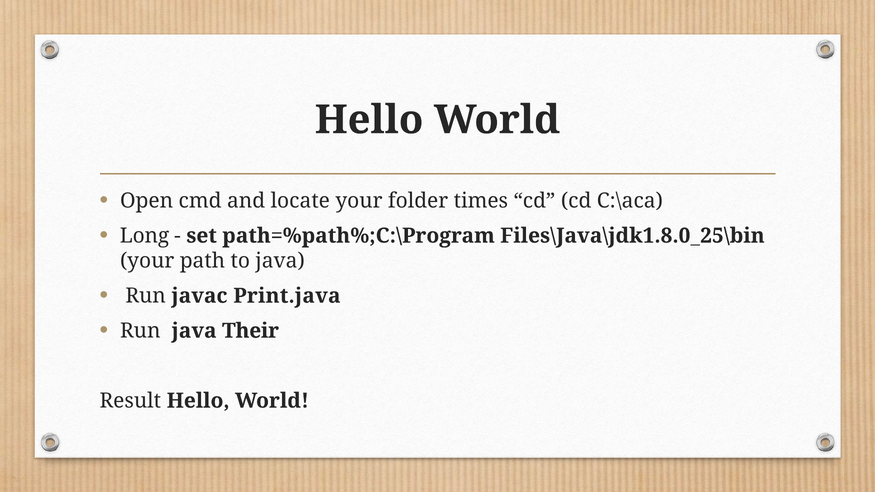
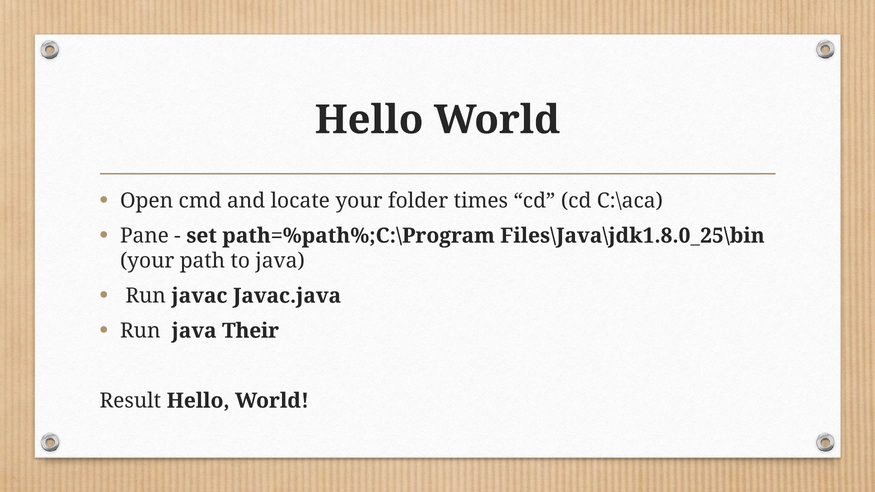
Long: Long -> Pane
Print.java: Print.java -> Javac.java
